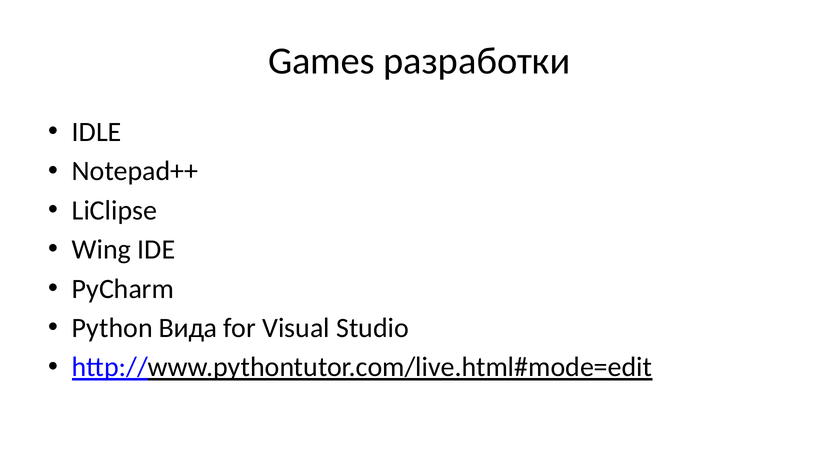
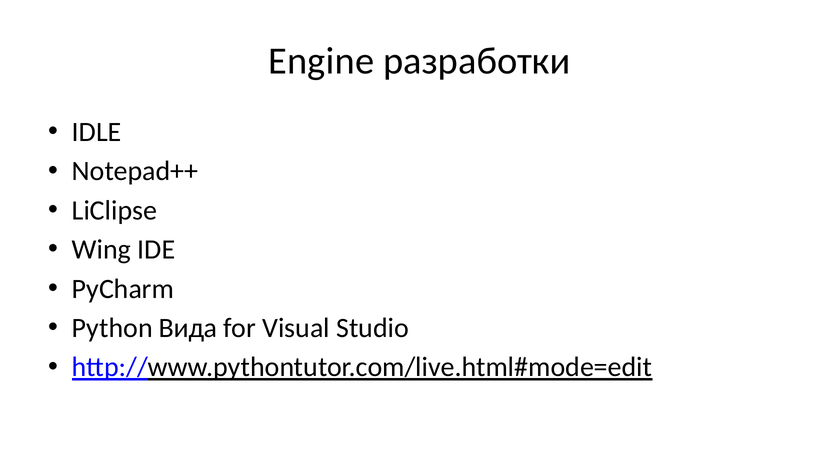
Games: Games -> Engine
